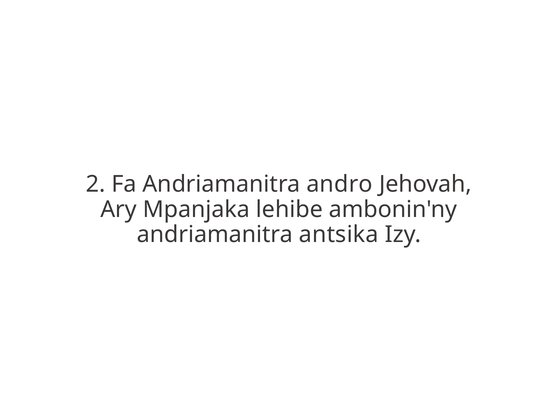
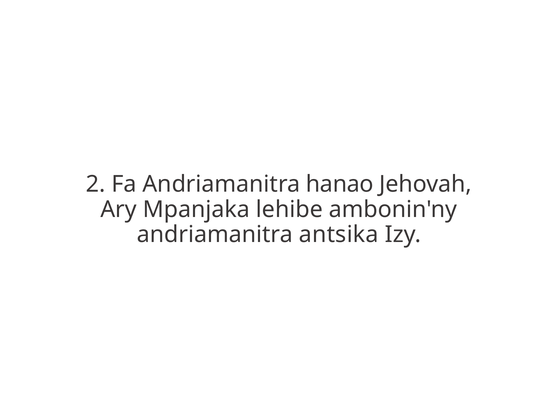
andro: andro -> hanao
